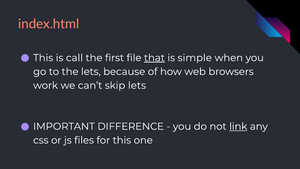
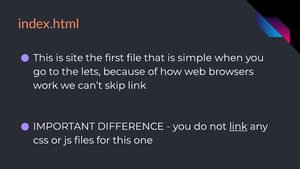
call: call -> site
that underline: present -> none
skip lets: lets -> link
